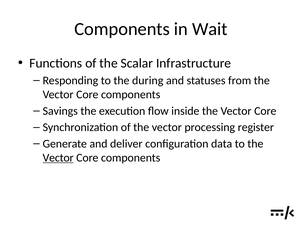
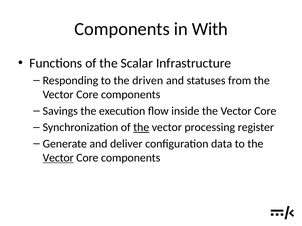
Wait: Wait -> With
during: during -> driven
the at (141, 128) underline: none -> present
